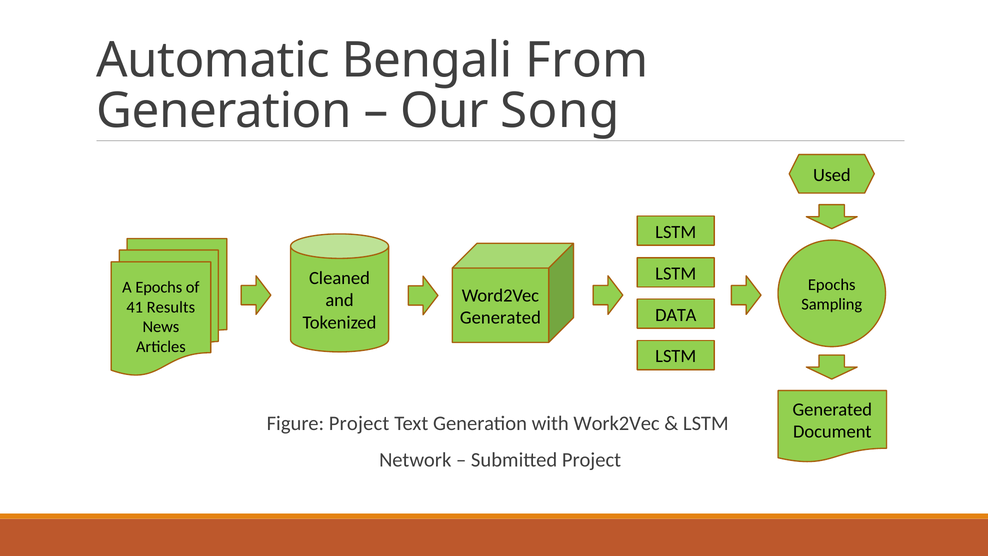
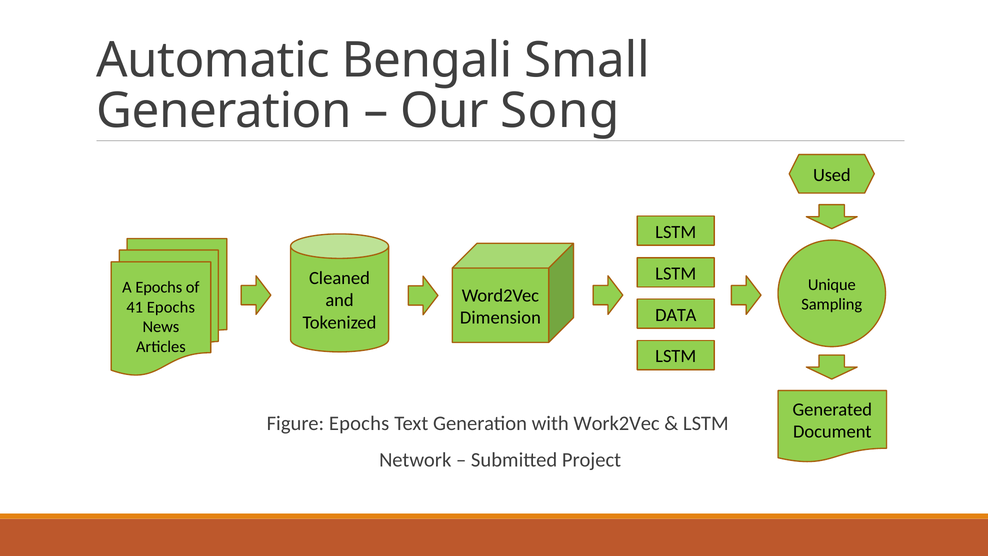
From: From -> Small
Epochs at (832, 284): Epochs -> Unique
41 Results: Results -> Epochs
Generated at (500, 318): Generated -> Dimension
Figure Project: Project -> Epochs
